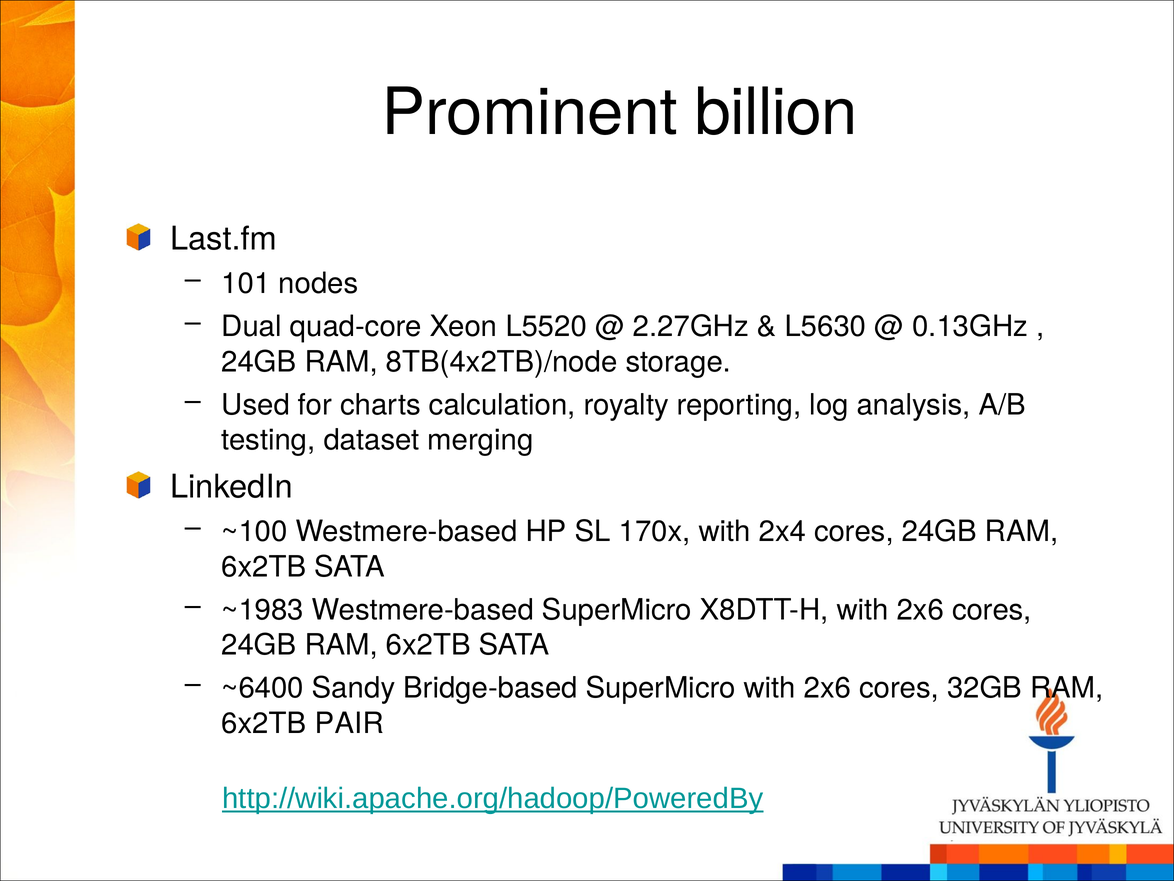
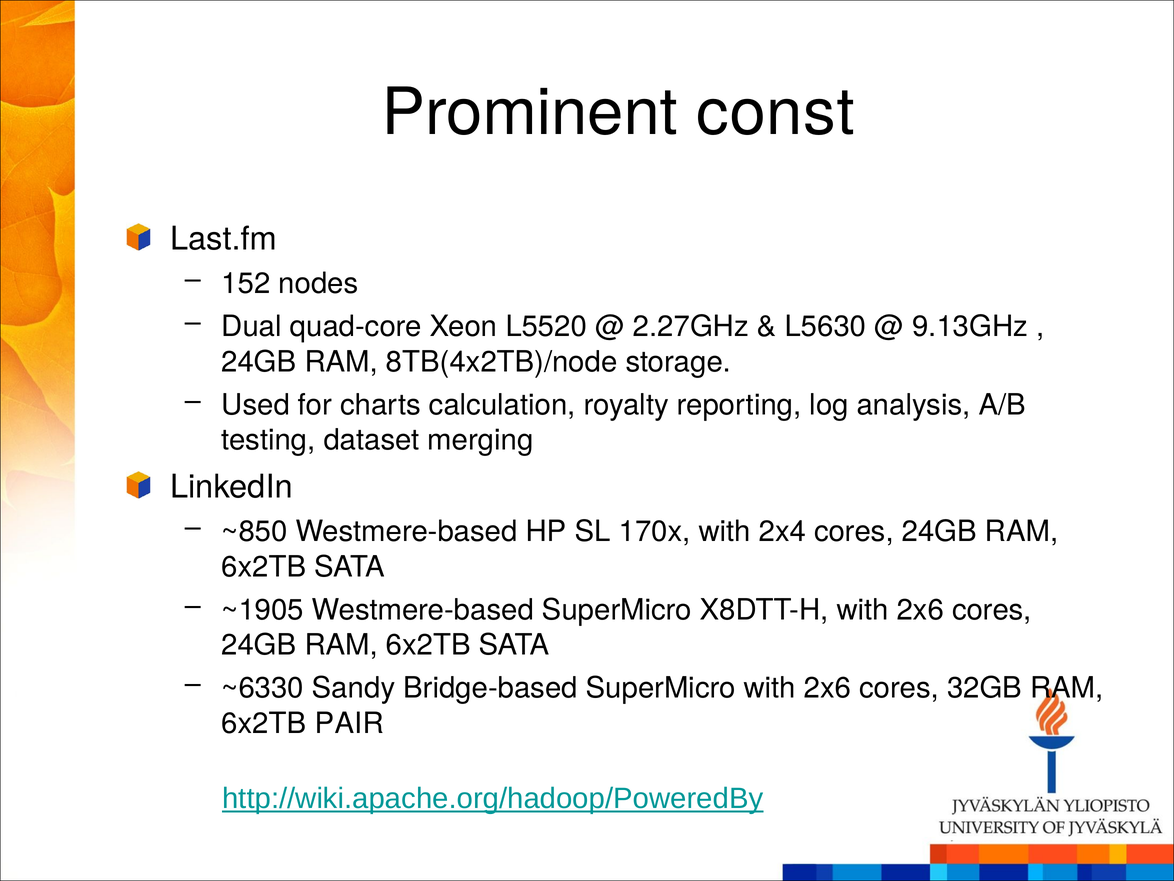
billion: billion -> const
101: 101 -> 152
0.13GHz: 0.13GHz -> 9.13GHz
~100: ~100 -> ~850
~1983: ~1983 -> ~1905
~6400: ~6400 -> ~6330
